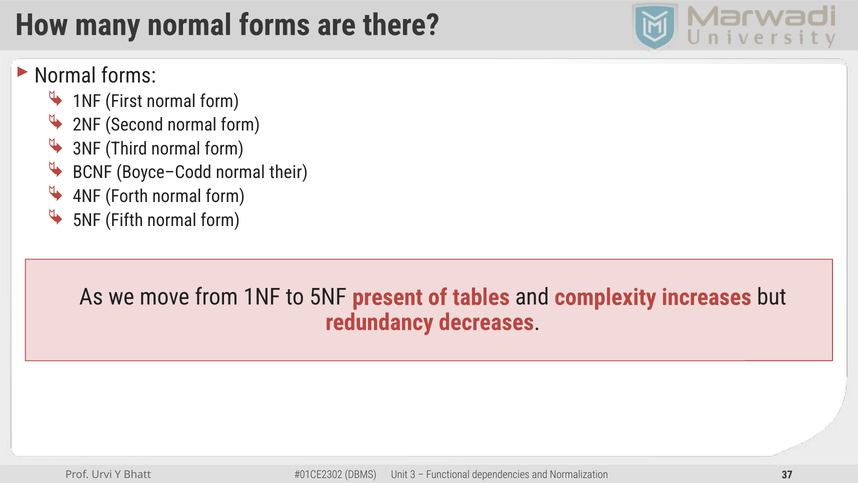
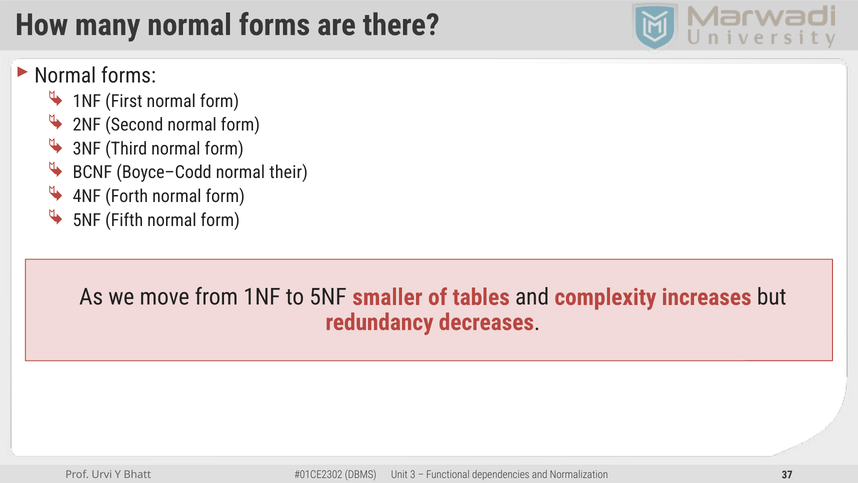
present: present -> smaller
